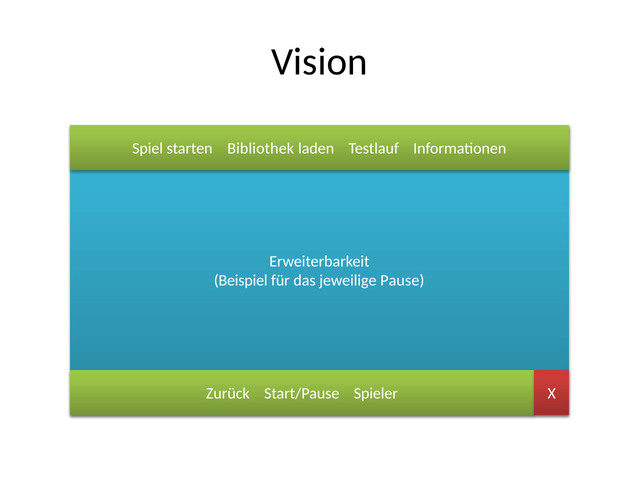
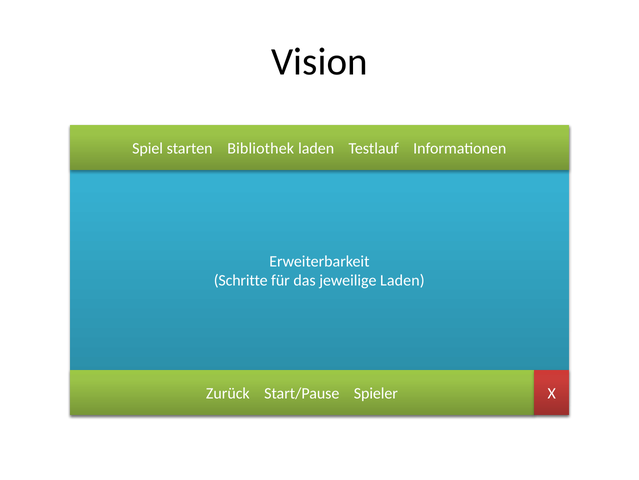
Beispiel: Beispiel -> Schritte
jeweilige Pause: Pause -> Laden
